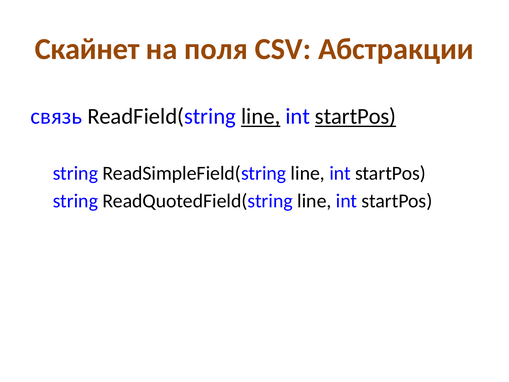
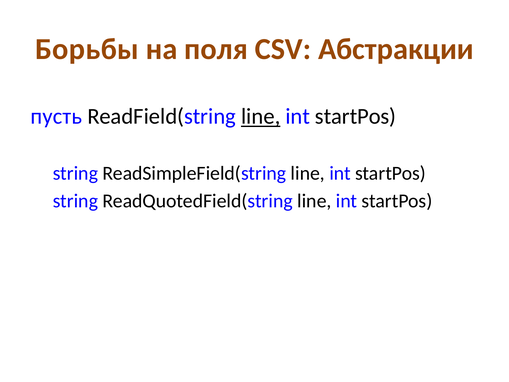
Скайнет: Скайнет -> Борьбы
связь: связь -> пусть
startPos at (356, 116) underline: present -> none
